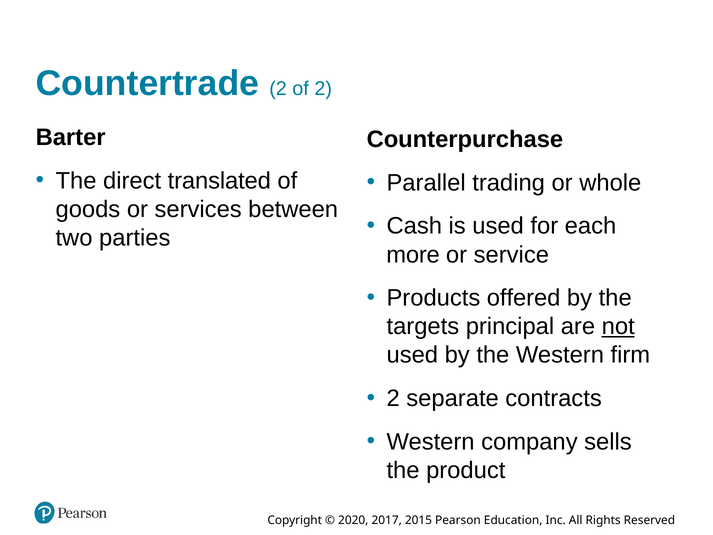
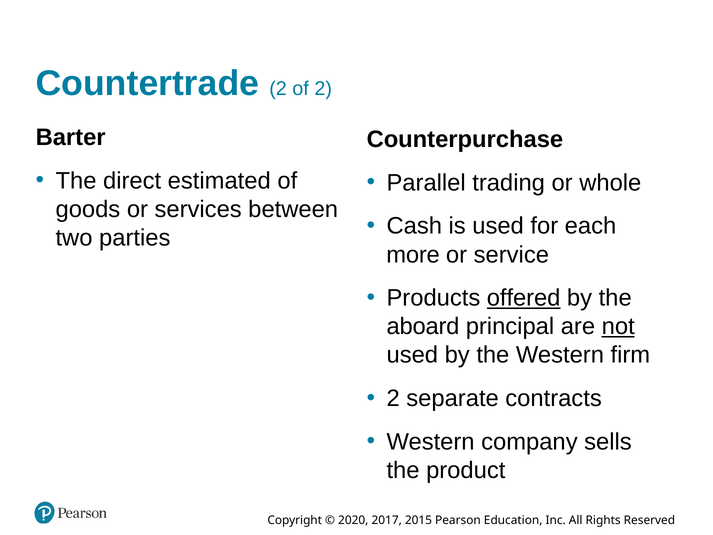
translated: translated -> estimated
offered underline: none -> present
targets: targets -> aboard
